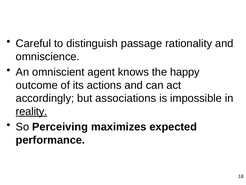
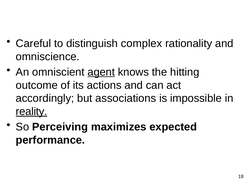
passage: passage -> complex
agent underline: none -> present
happy: happy -> hitting
